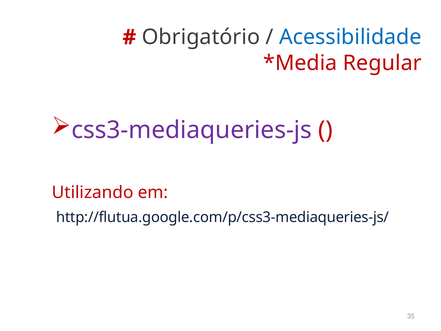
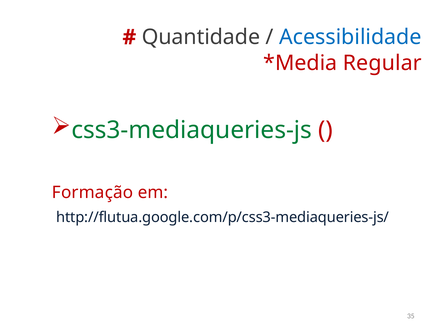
Obrigatório: Obrigatório -> Quantidade
css3-mediaqueries-js colour: purple -> green
Utilizando: Utilizando -> Formação
